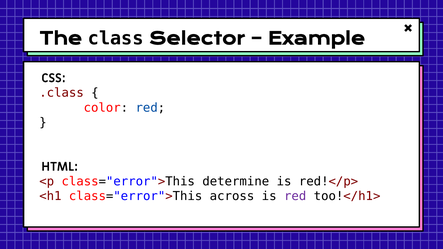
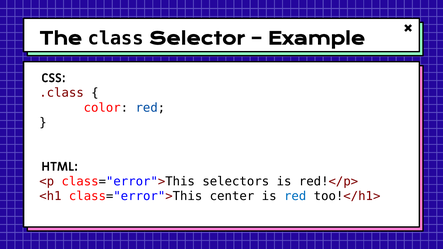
determine: determine -> selectors
across: across -> center
red at (295, 196) colour: purple -> blue
